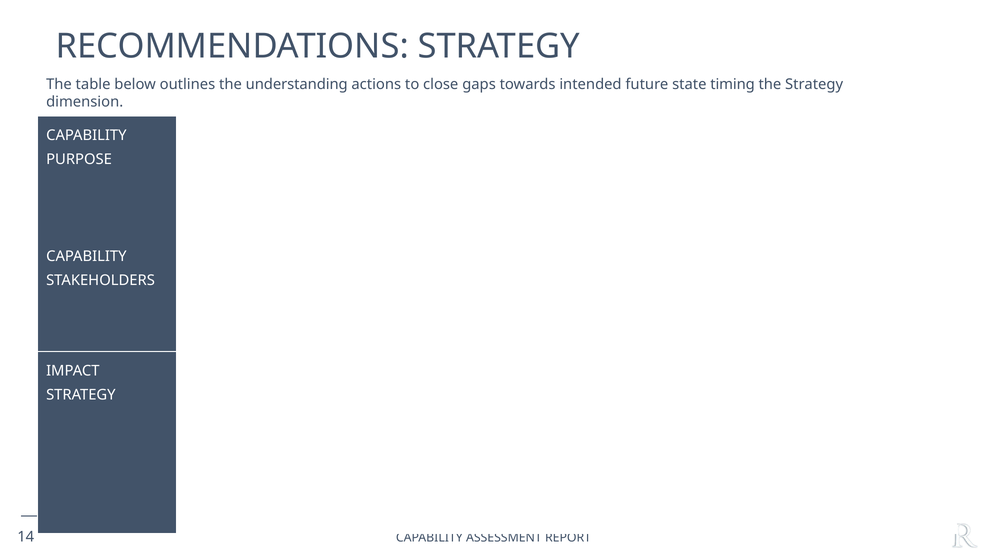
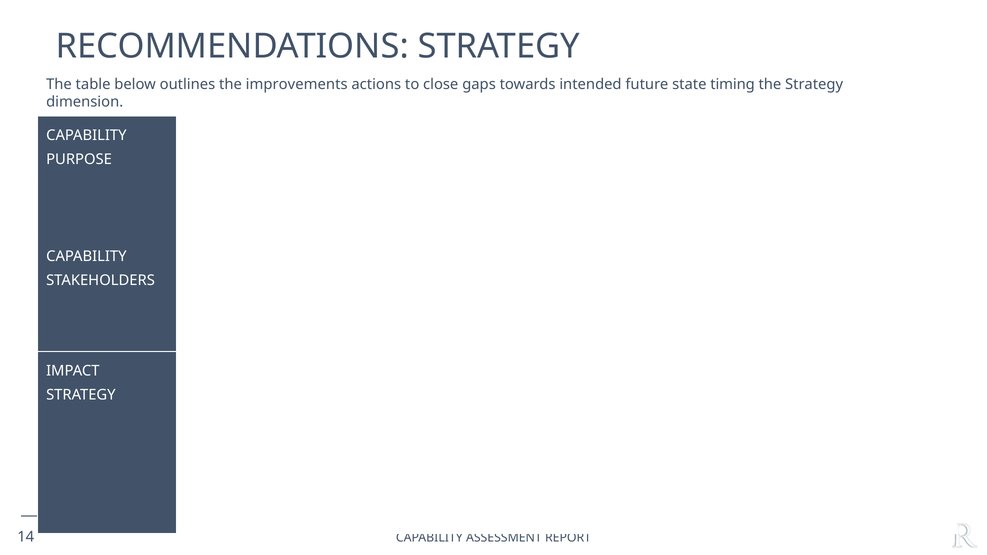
understanding: understanding -> improvements
